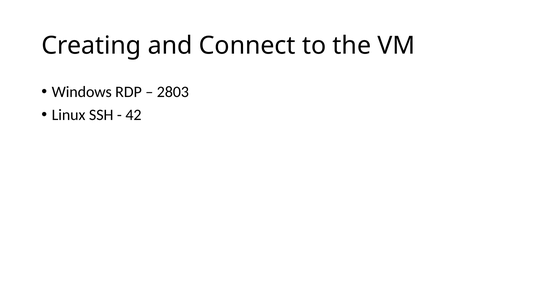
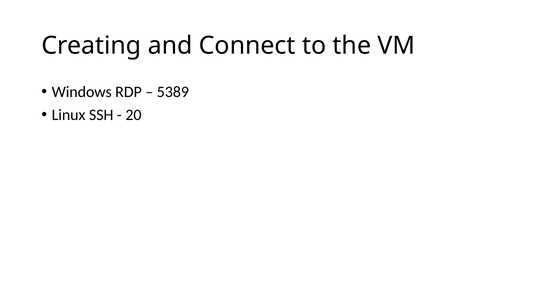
2803: 2803 -> 5389
42: 42 -> 20
